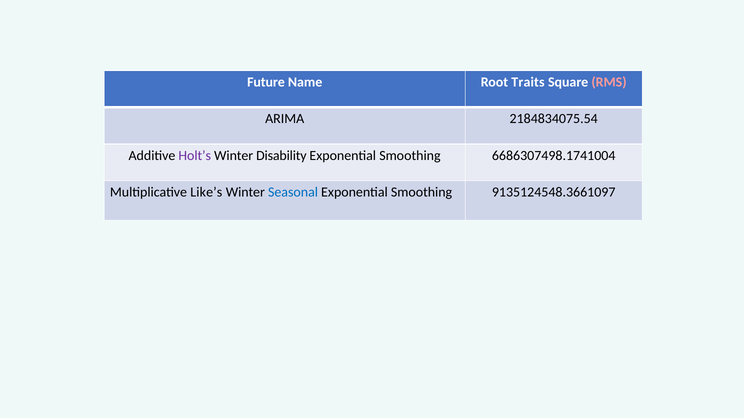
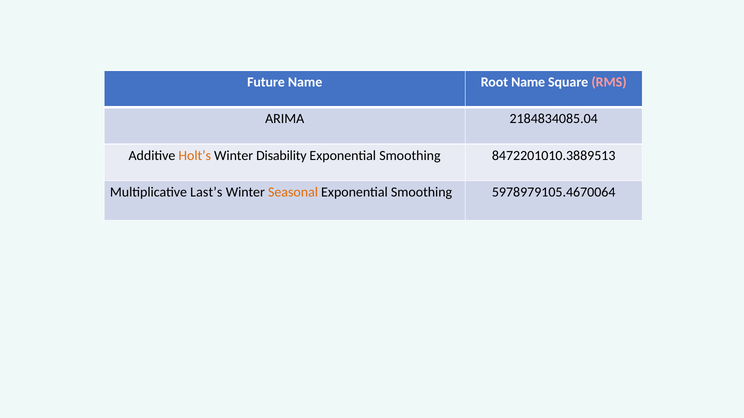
Root Traits: Traits -> Name
2184834075.54: 2184834075.54 -> 2184834085.04
Holt’s colour: purple -> orange
6686307498.1741004: 6686307498.1741004 -> 8472201010.3889513
Like’s: Like’s -> Last’s
Seasonal colour: blue -> orange
9135124548.3661097: 9135124548.3661097 -> 5978979105.4670064
